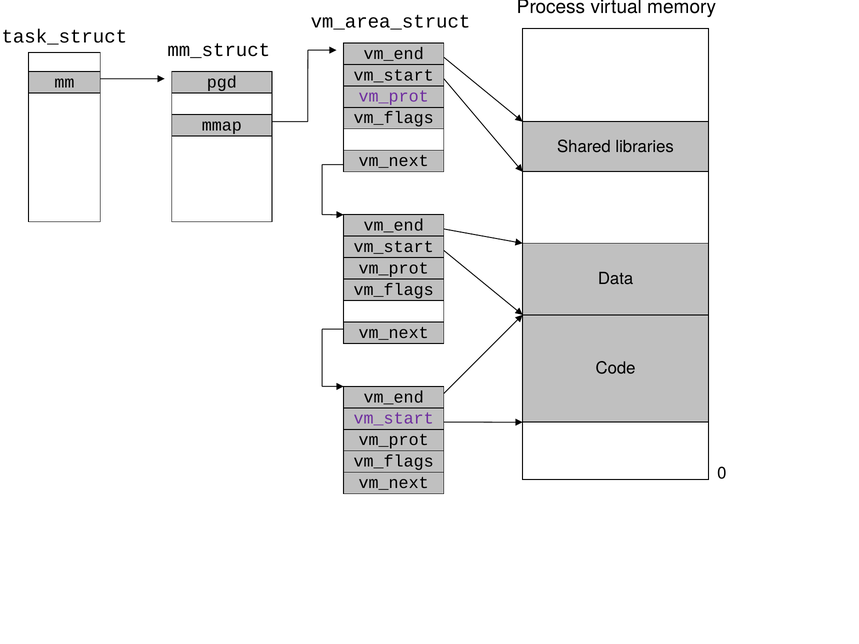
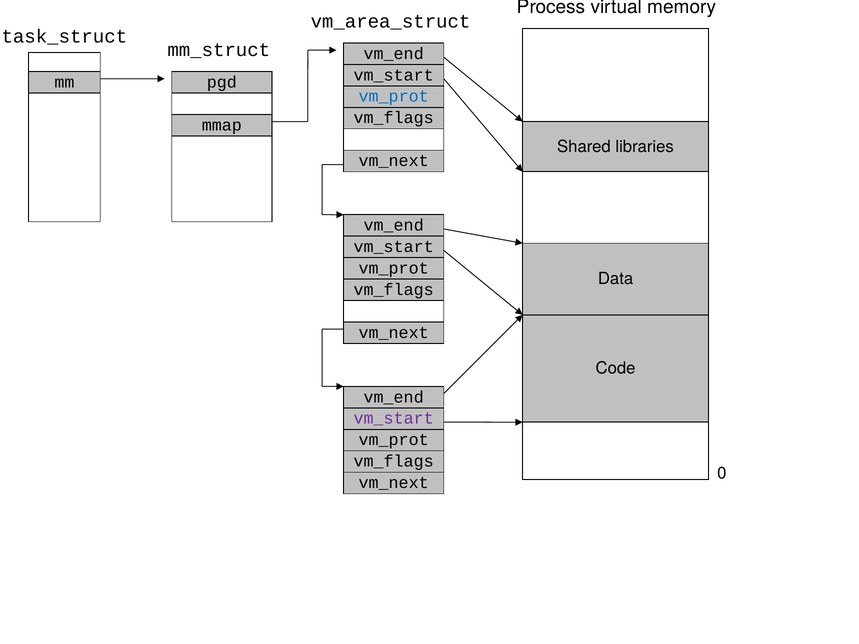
vm_prot at (394, 97) colour: purple -> blue
